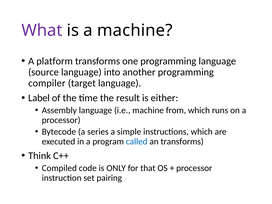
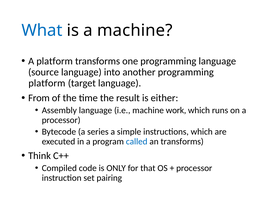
What colour: purple -> blue
compiler at (47, 83): compiler -> platform
Label: Label -> From
from: from -> work
